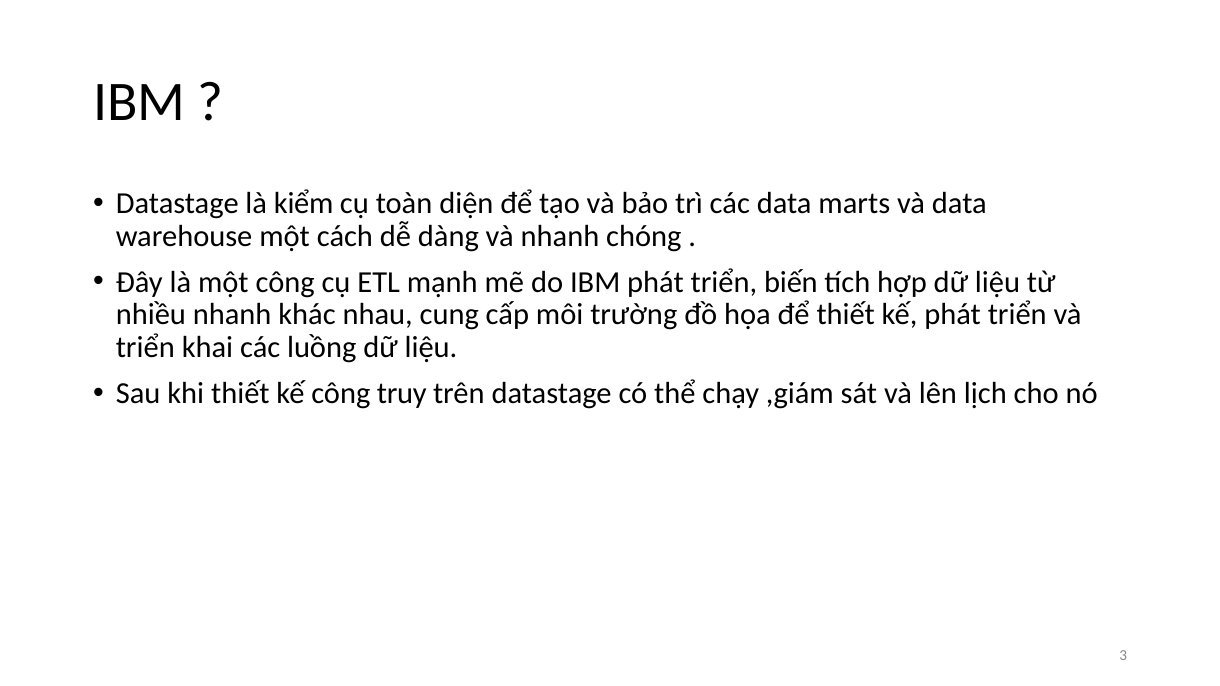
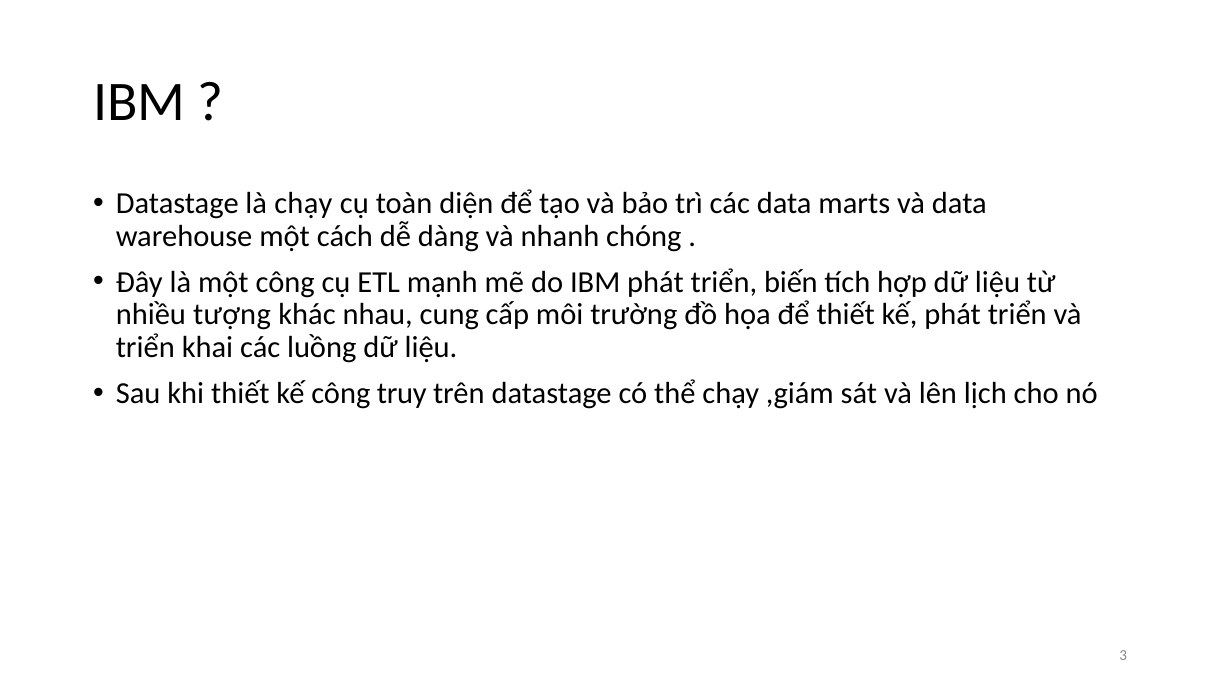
là kiểm: kiểm -> chạy
nhiều nhanh: nhanh -> tượng
